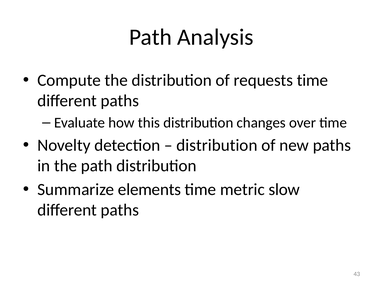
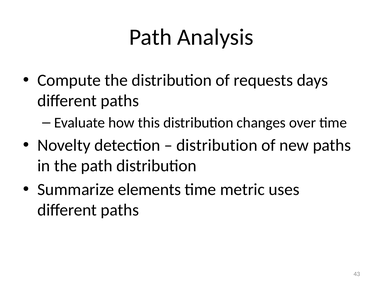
requests time: time -> days
slow: slow -> uses
